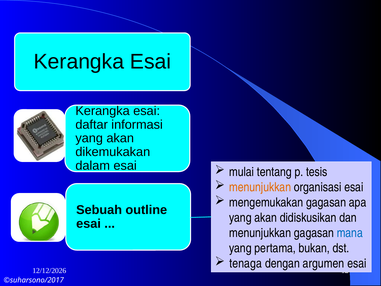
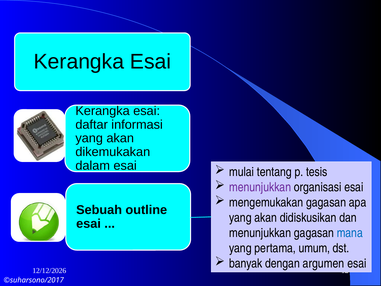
menunjukkan at (260, 187) colour: orange -> purple
bukan: bukan -> umum
tenaga: tenaga -> banyak
